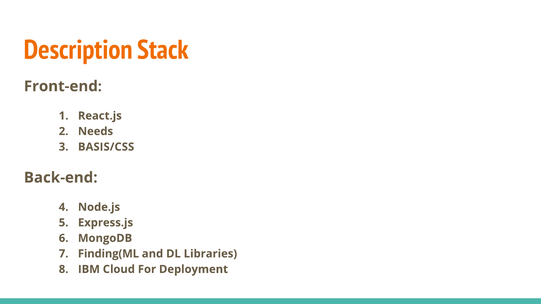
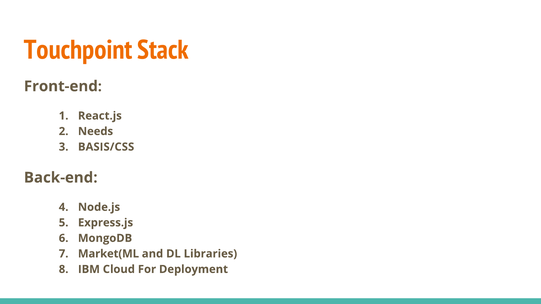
Description: Description -> Touchpoint
Finding(ML: Finding(ML -> Market(ML
